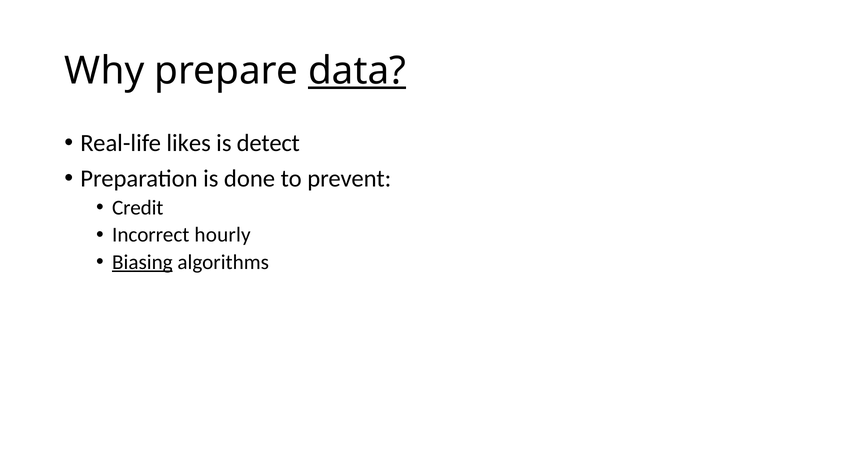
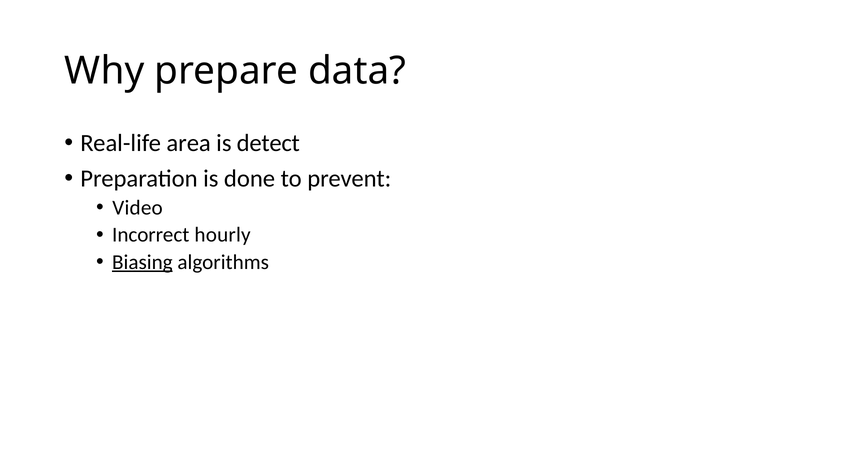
data underline: present -> none
likes: likes -> area
Credit: Credit -> Video
